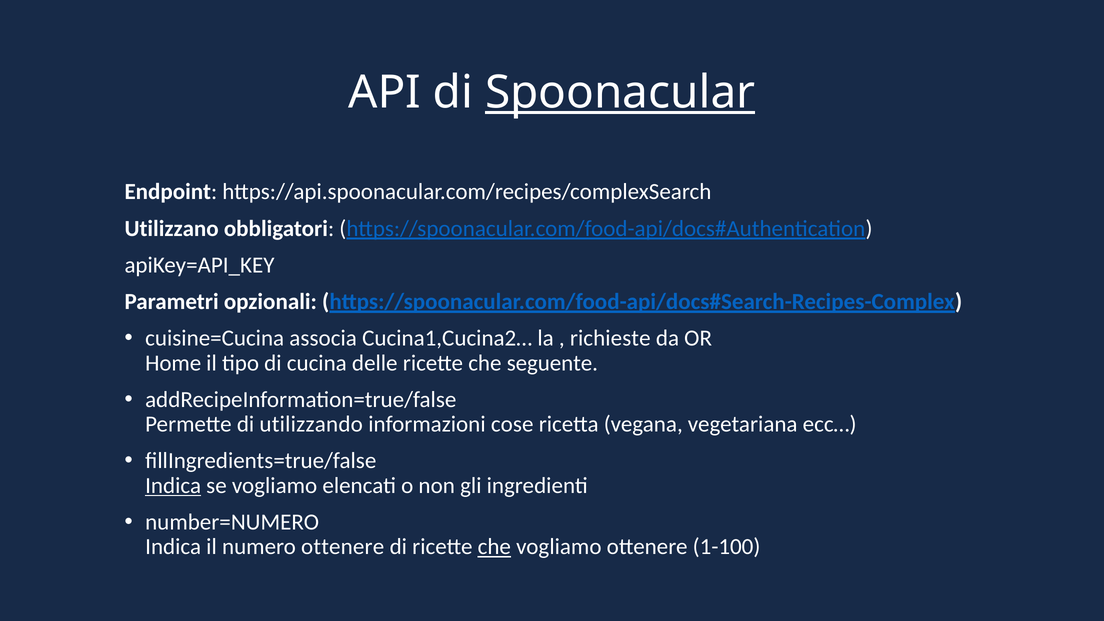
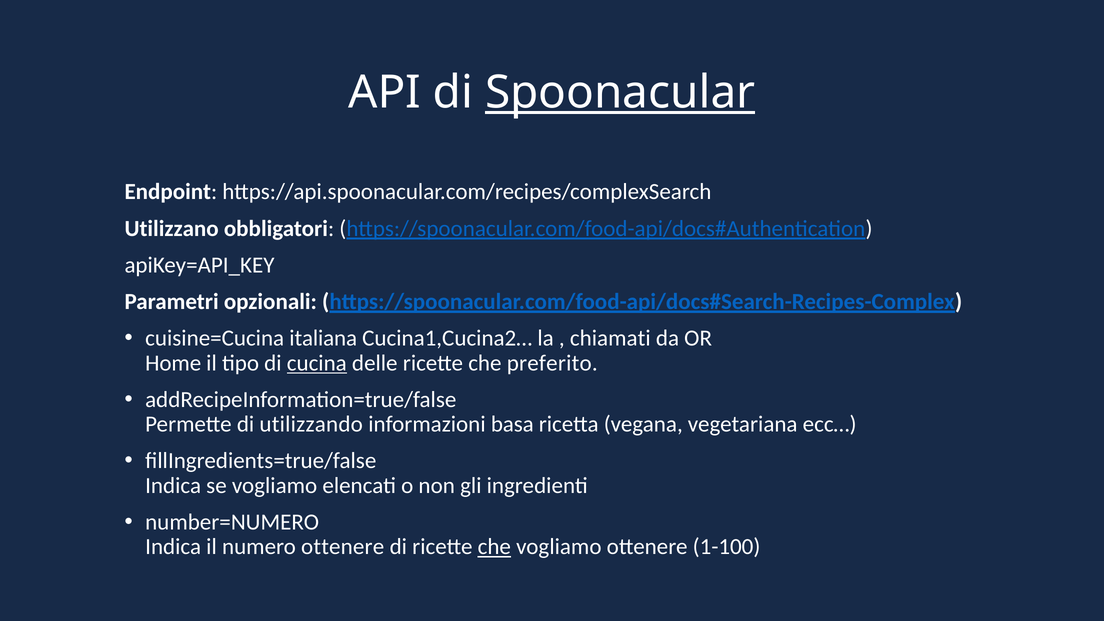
associa: associa -> italiana
richieste: richieste -> chiamati
cucina underline: none -> present
seguente: seguente -> preferito
cose: cose -> basa
Indica at (173, 486) underline: present -> none
